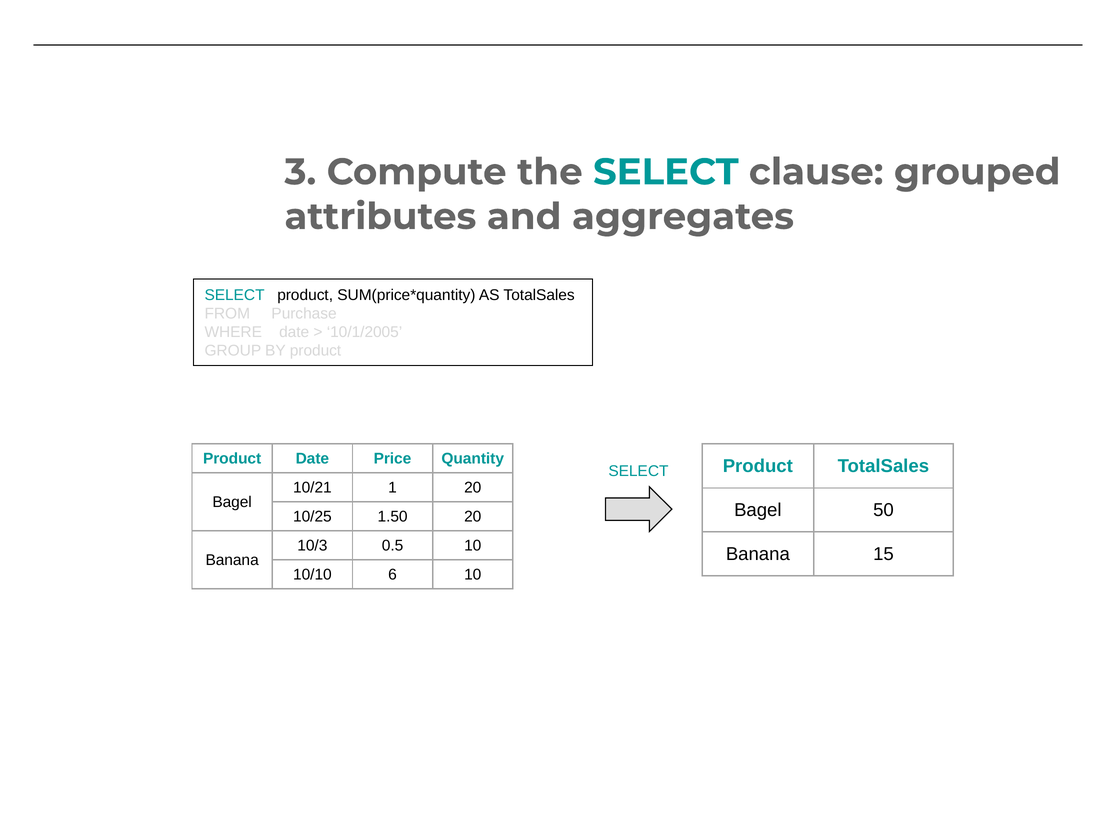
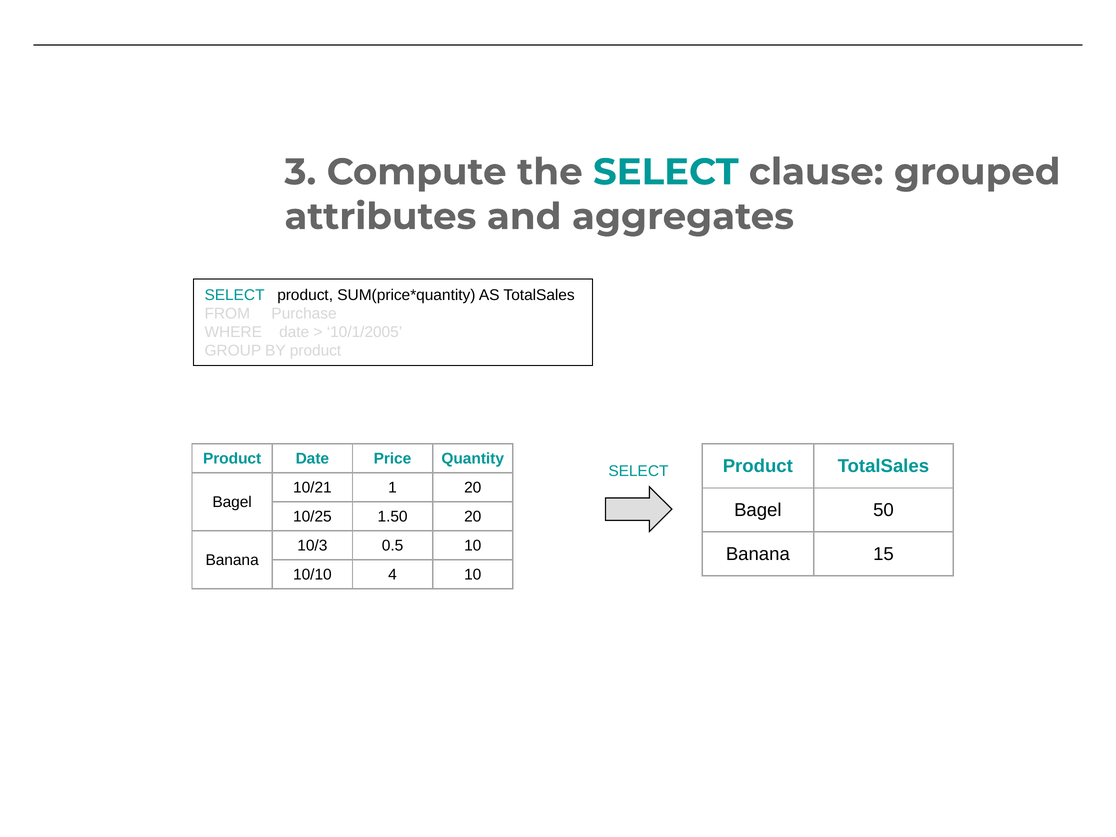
6: 6 -> 4
